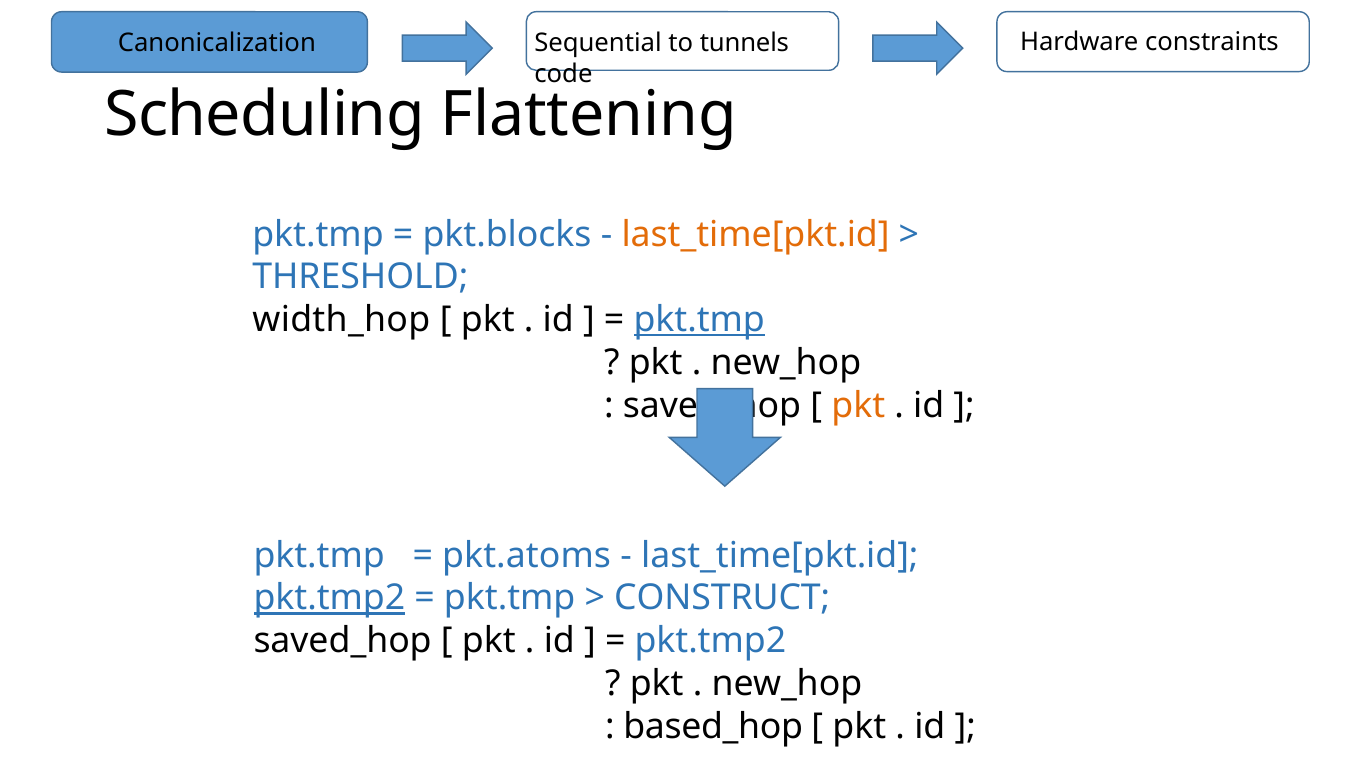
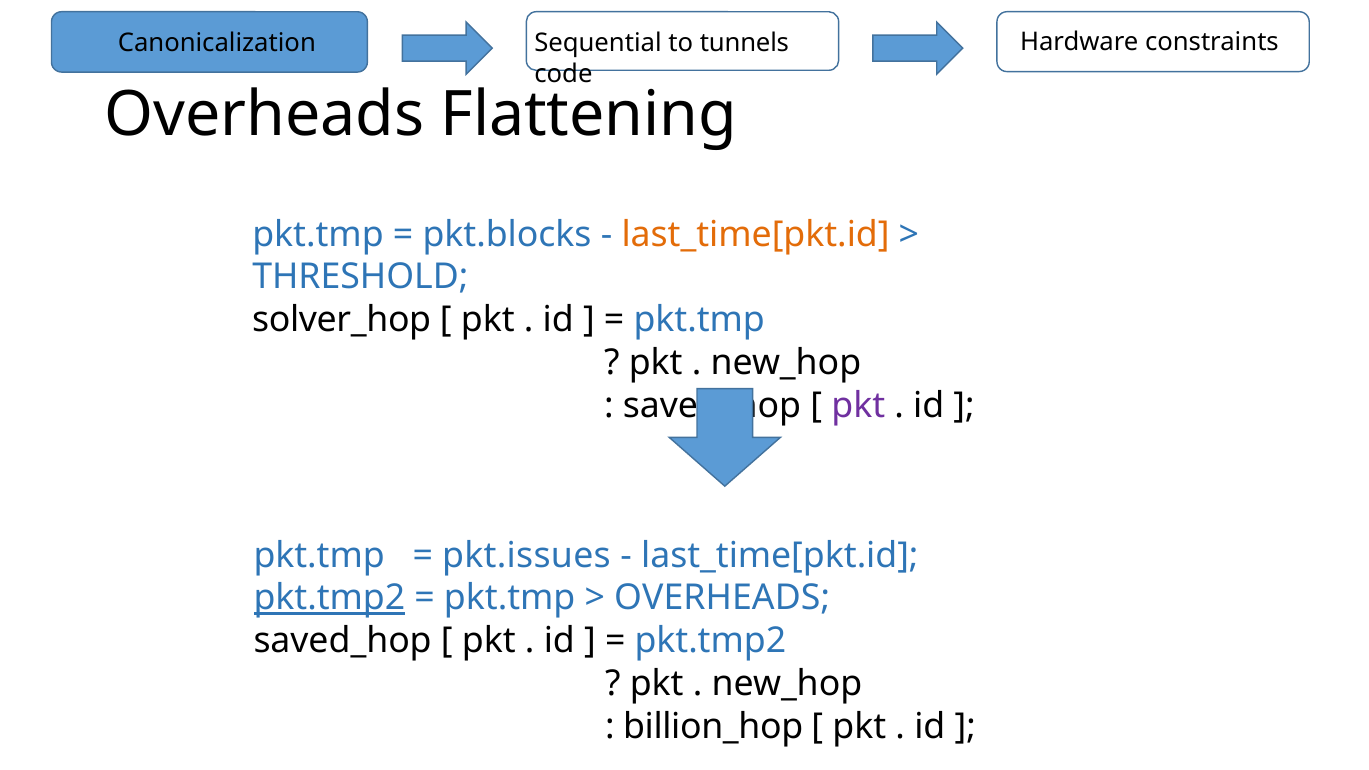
Scheduling at (265, 115): Scheduling -> Overheads
width_hop: width_hop -> solver_hop
pkt.tmp at (699, 320) underline: present -> none
pkt at (858, 405) colour: orange -> purple
pkt.atoms: pkt.atoms -> pkt.issues
CONSTRUCT at (722, 598): CONSTRUCT -> OVERHEADS
based_hop: based_hop -> billion_hop
